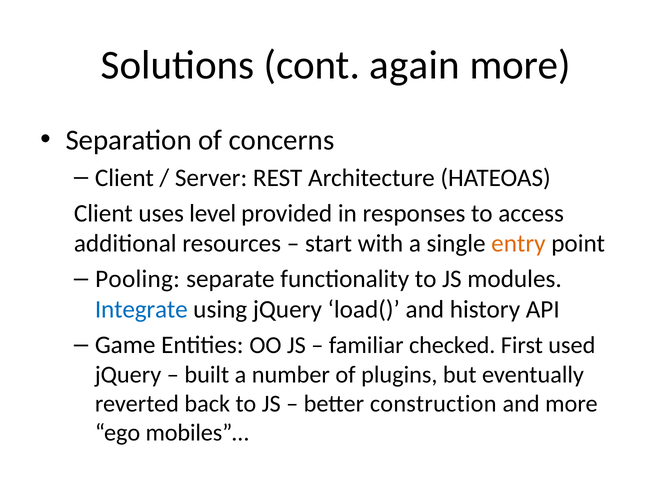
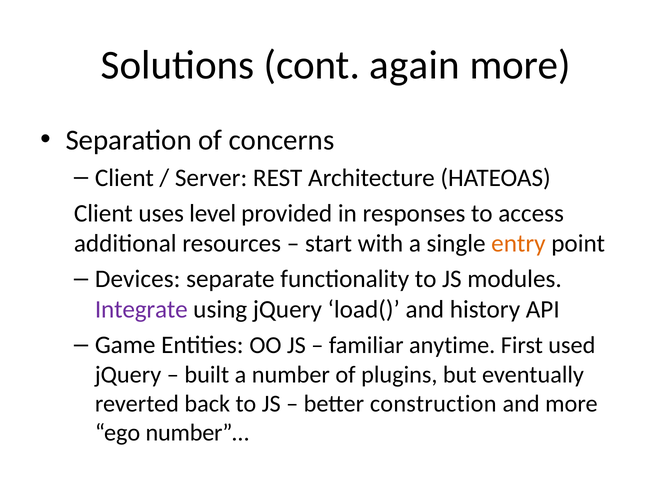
Pooling: Pooling -> Devices
Integrate colour: blue -> purple
checked: checked -> anytime
mobiles”…: mobiles”… -> number”…
